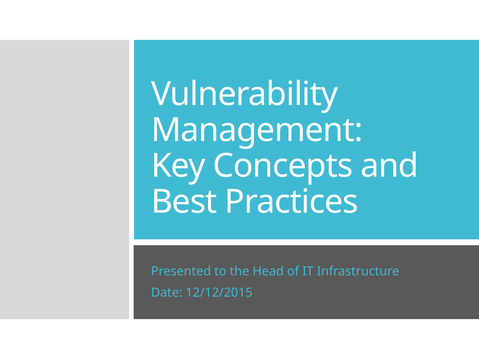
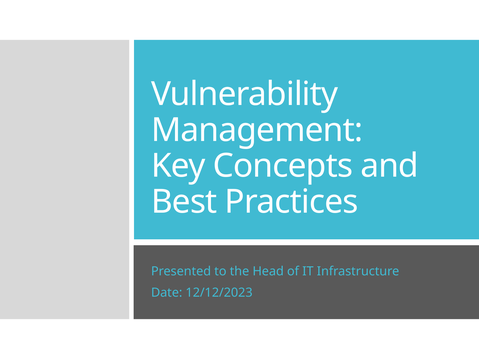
12/12/2015: 12/12/2015 -> 12/12/2023
